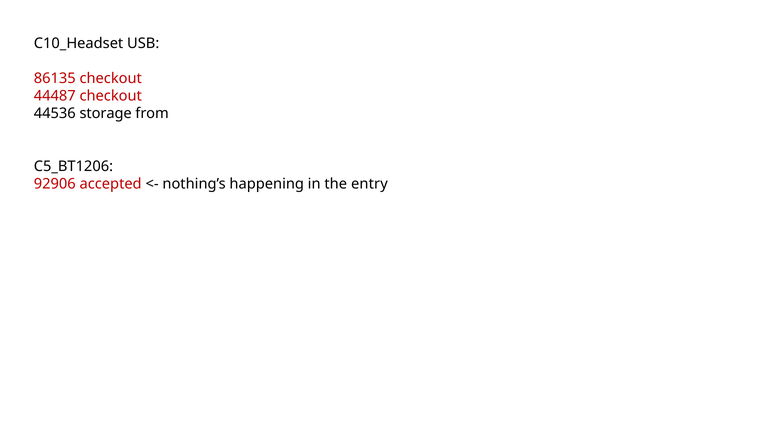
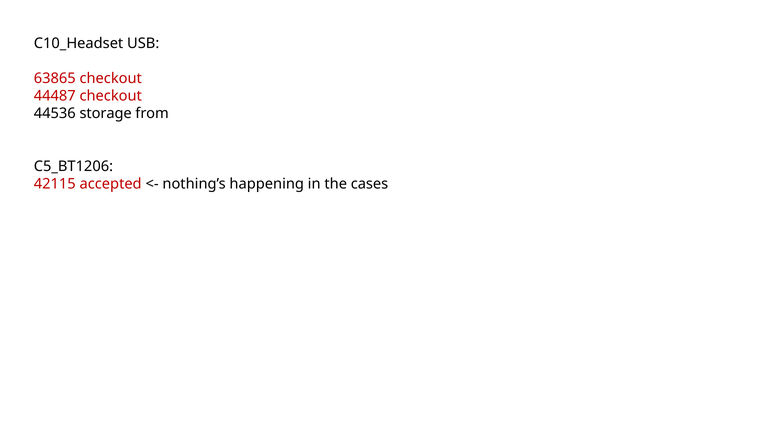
86135: 86135 -> 63865
92906: 92906 -> 42115
entry: entry -> cases
